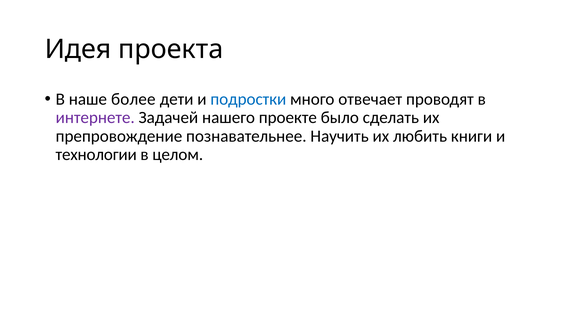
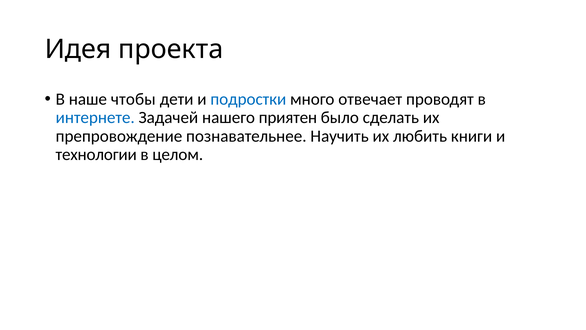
более: более -> чтобы
интернете colour: purple -> blue
проекте: проекте -> приятен
